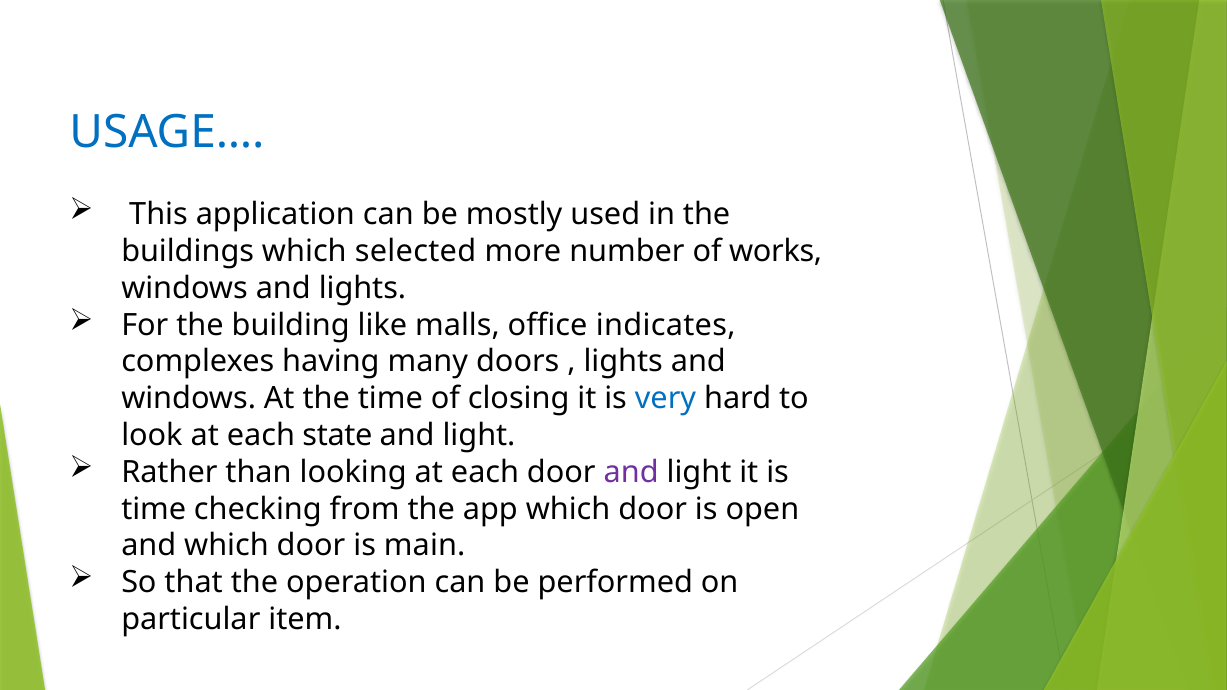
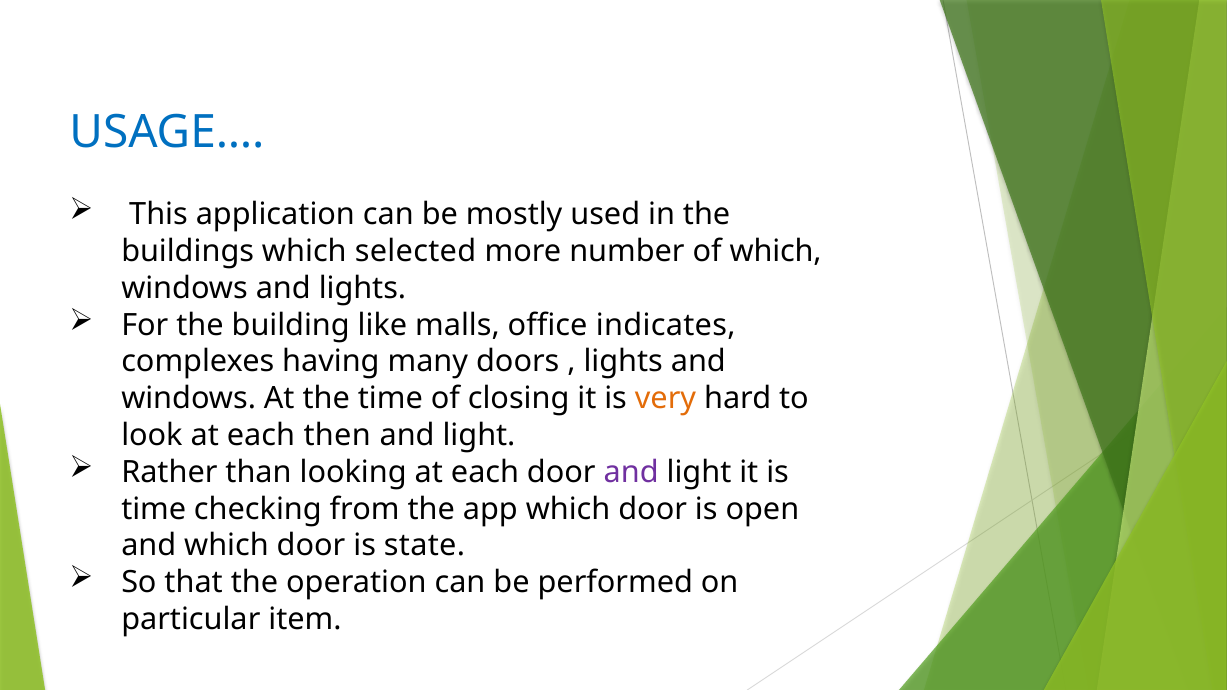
of works: works -> which
very colour: blue -> orange
state: state -> then
main: main -> state
